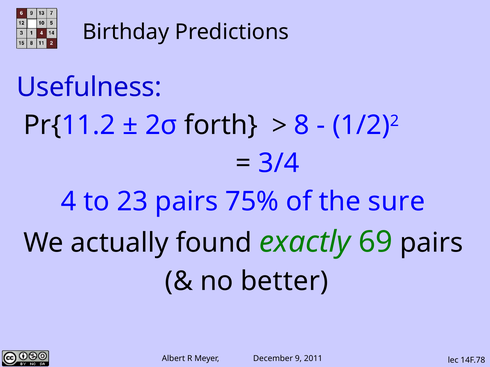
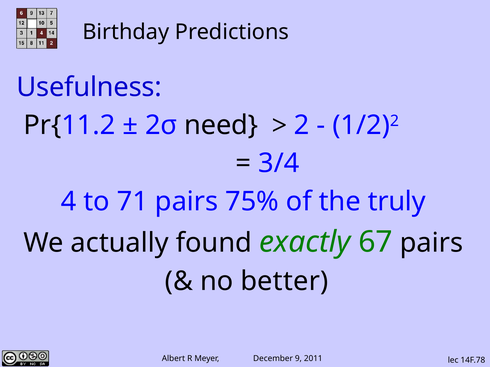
forth: forth -> need
8: 8 -> 2
23: 23 -> 71
sure: sure -> truly
69: 69 -> 67
